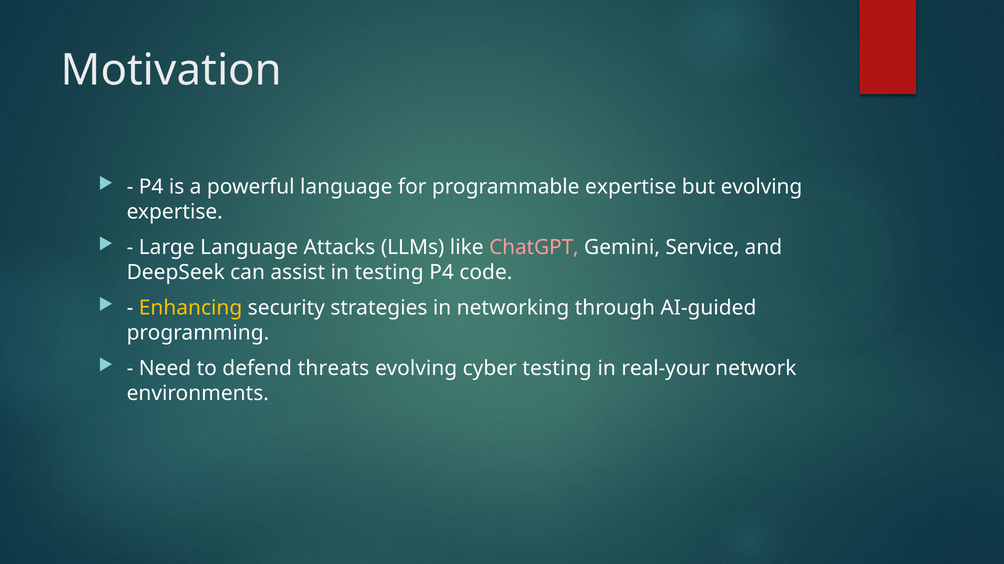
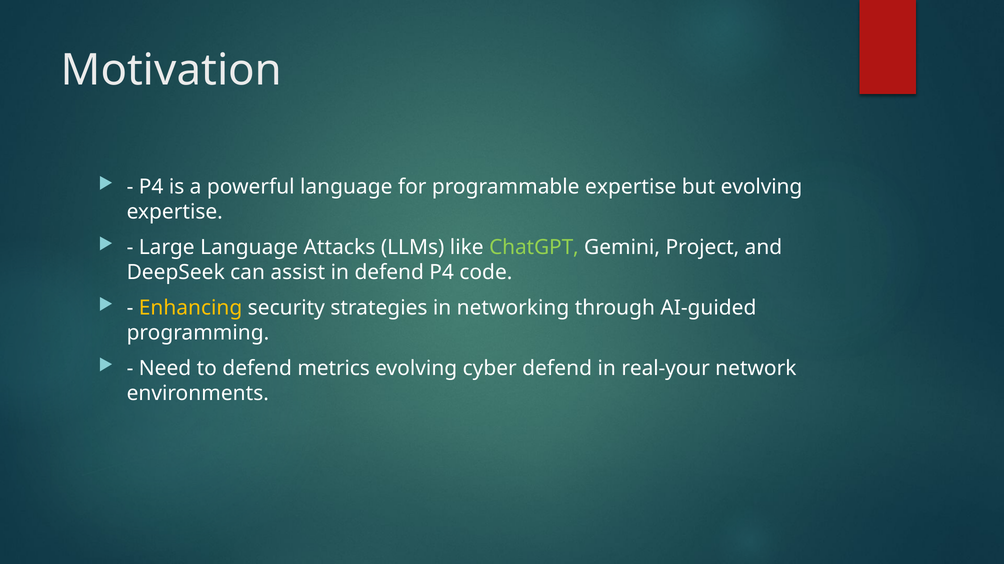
ChatGPT colour: pink -> light green
Service: Service -> Project
in testing: testing -> defend
threats: threats -> metrics
cyber testing: testing -> defend
